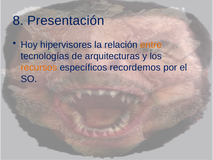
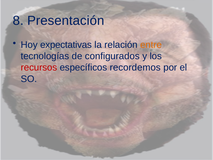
hipervisores: hipervisores -> expectativas
arquitecturas: arquitecturas -> configurados
recursos colour: orange -> red
